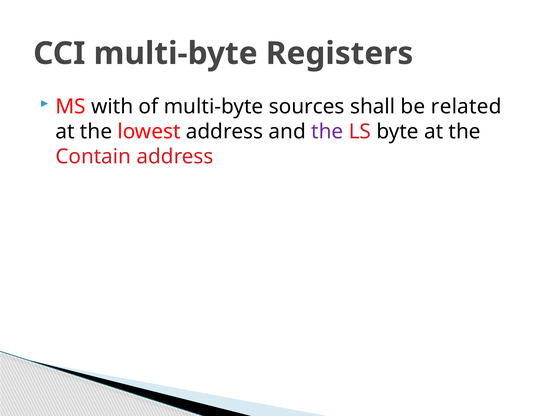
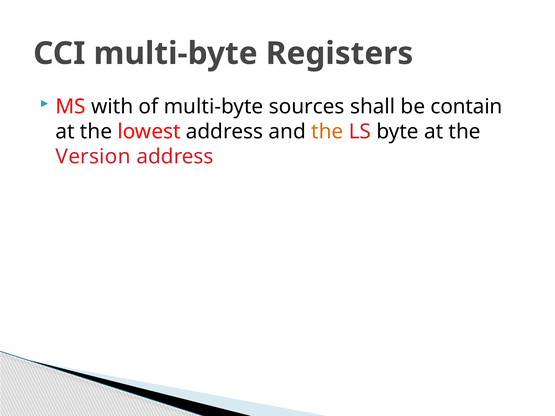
related: related -> contain
the at (327, 132) colour: purple -> orange
Contain: Contain -> Version
